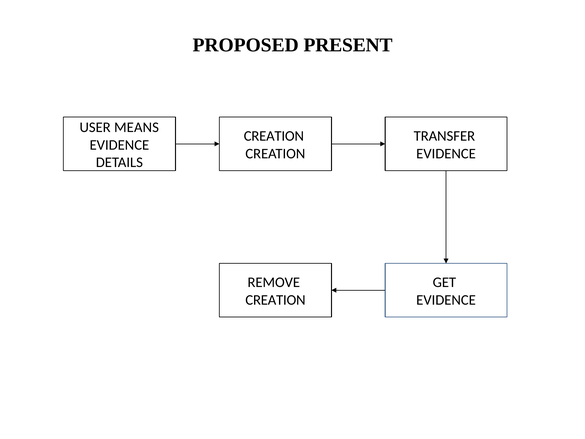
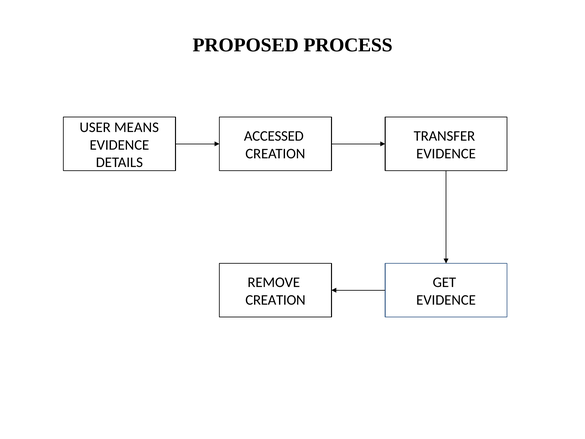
PRESENT: PRESENT -> PROCESS
CREATION at (274, 136): CREATION -> ACCESSED
